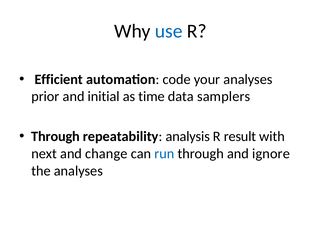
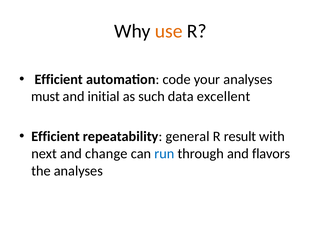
use colour: blue -> orange
prior: prior -> must
time: time -> such
samplers: samplers -> excellent
Through at (56, 136): Through -> Efficient
analysis: analysis -> general
ignore: ignore -> flavors
